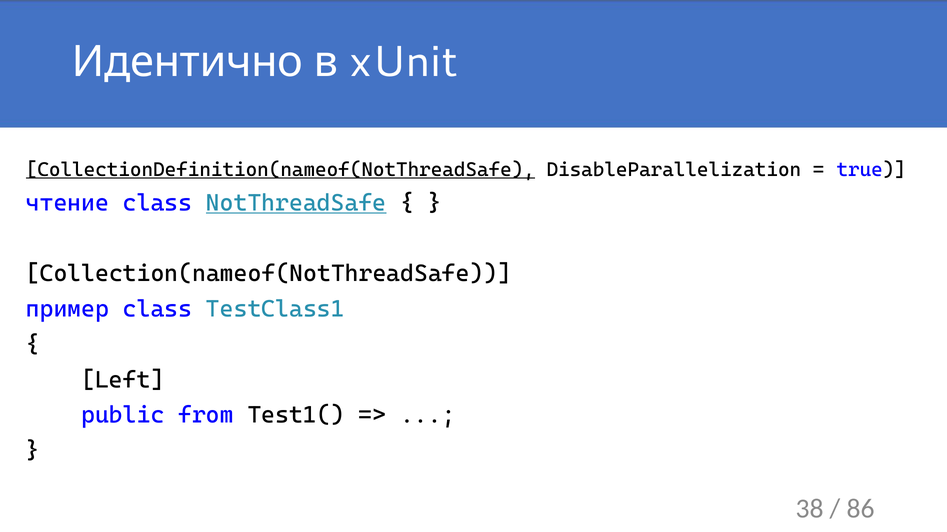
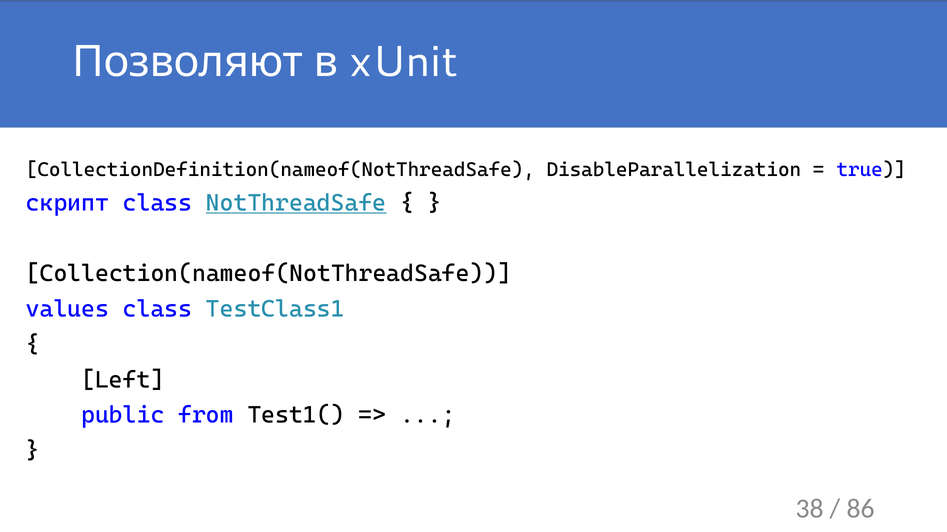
Идентично: Идентично -> Позволяют
CollectionDefinition(nameof(NotThreadSafe underline: present -> none
чтение: чтение -> скрипт
пример: пример -> values
